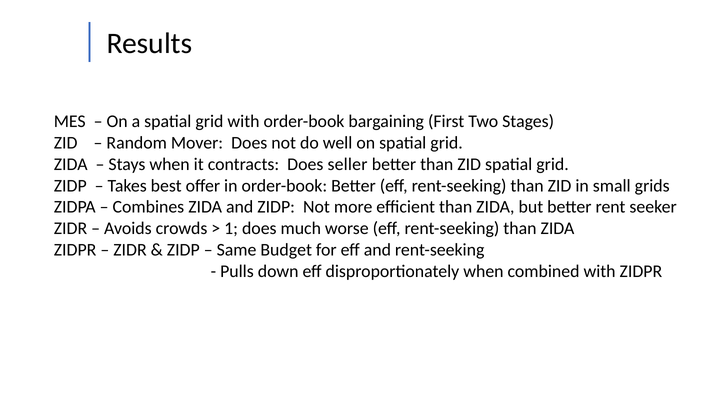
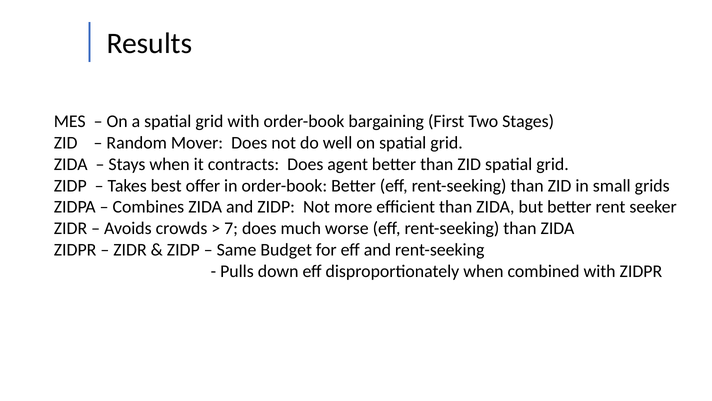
seller: seller -> agent
1: 1 -> 7
